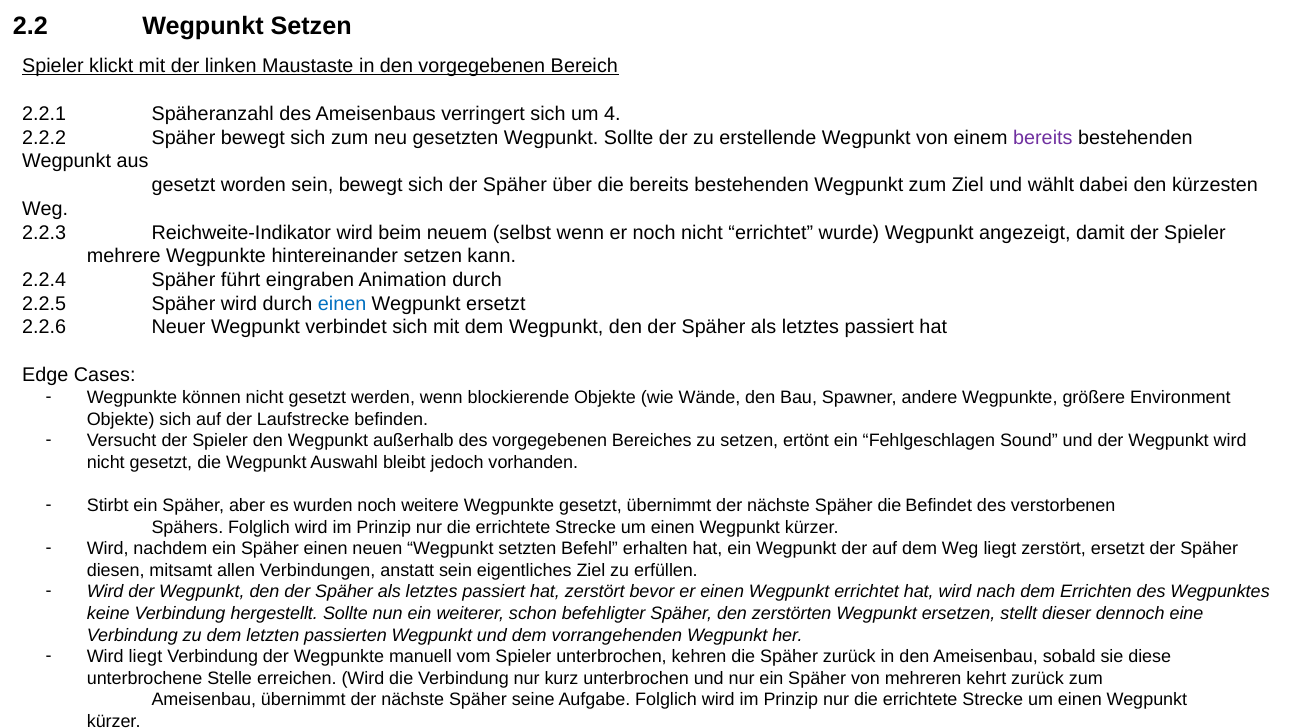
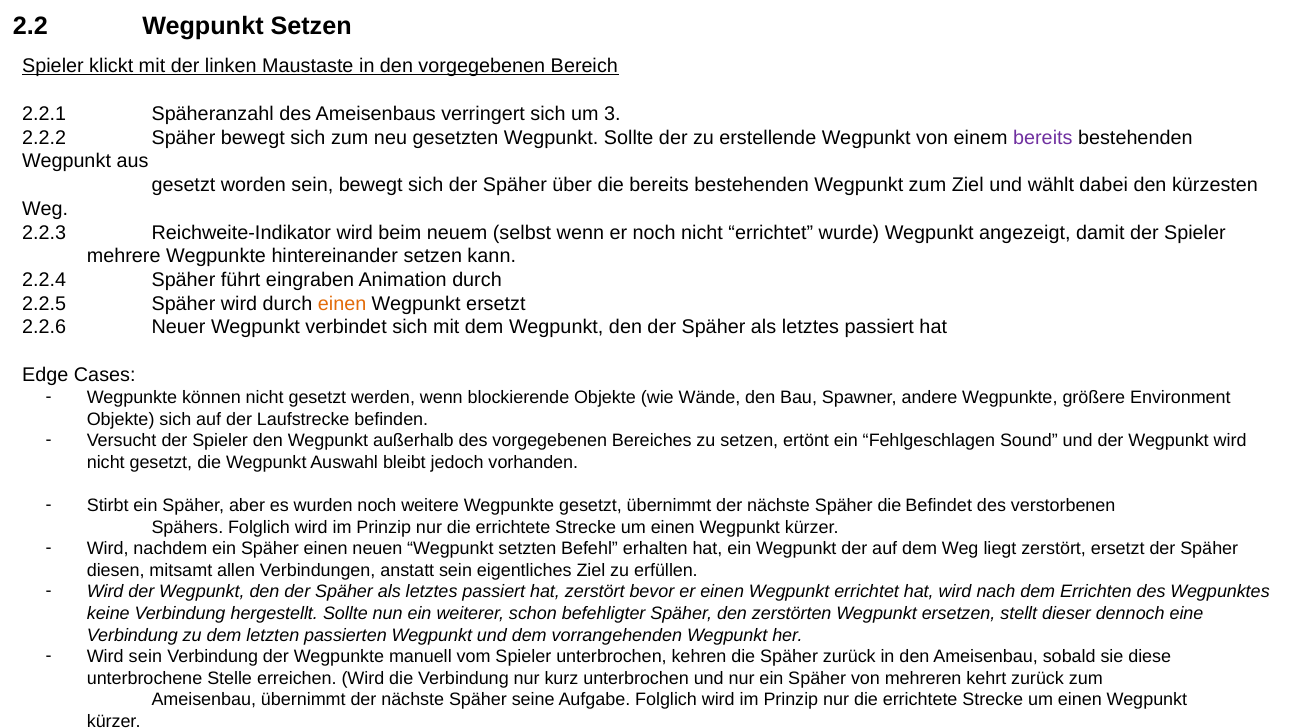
4: 4 -> 3
einen at (342, 304) colour: blue -> orange
Wird liegt: liegt -> sein
